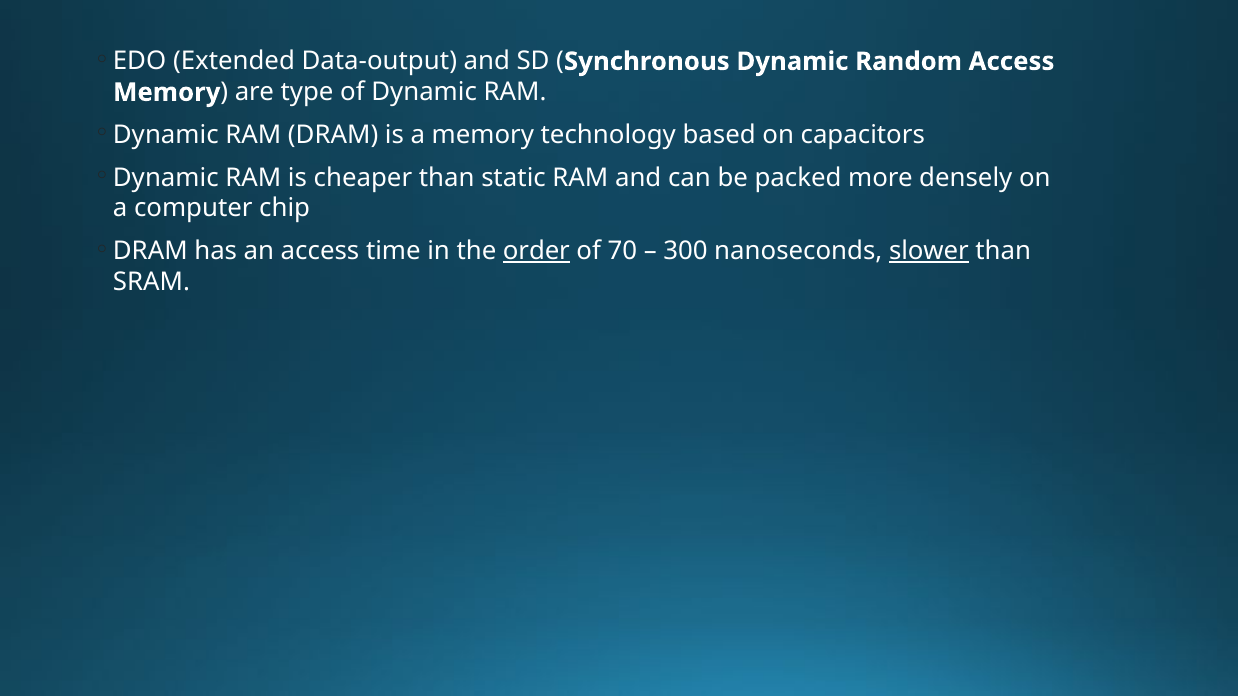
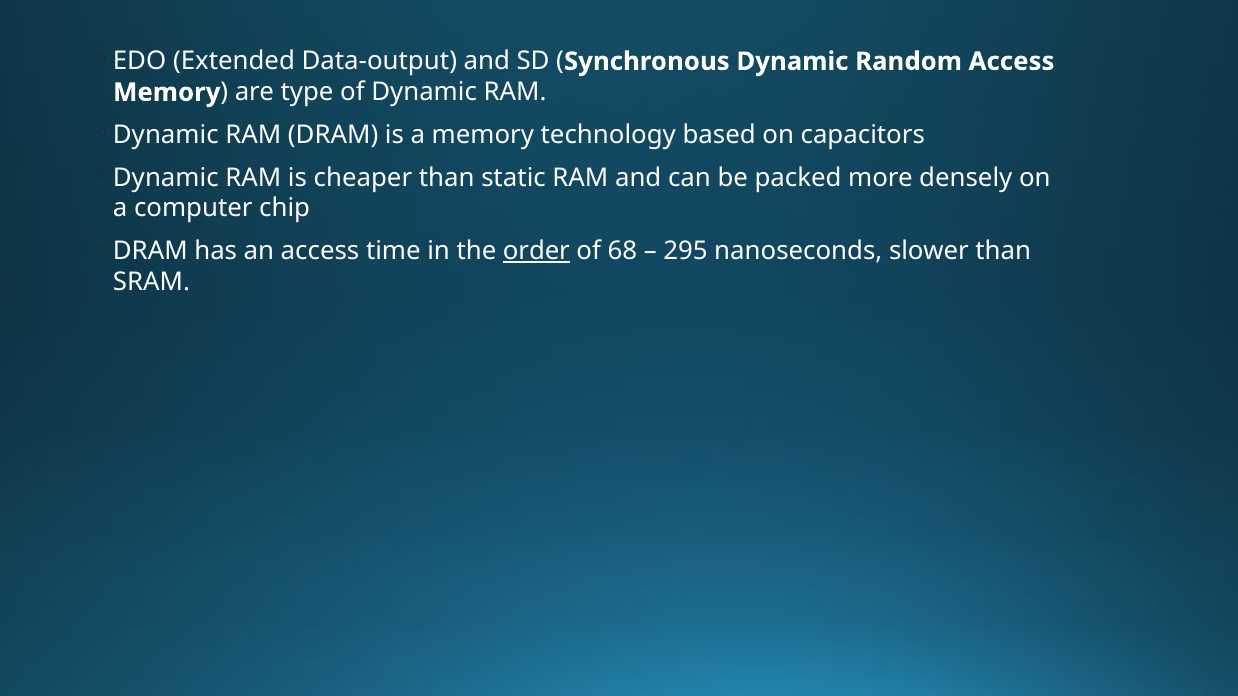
70: 70 -> 68
300: 300 -> 295
slower underline: present -> none
